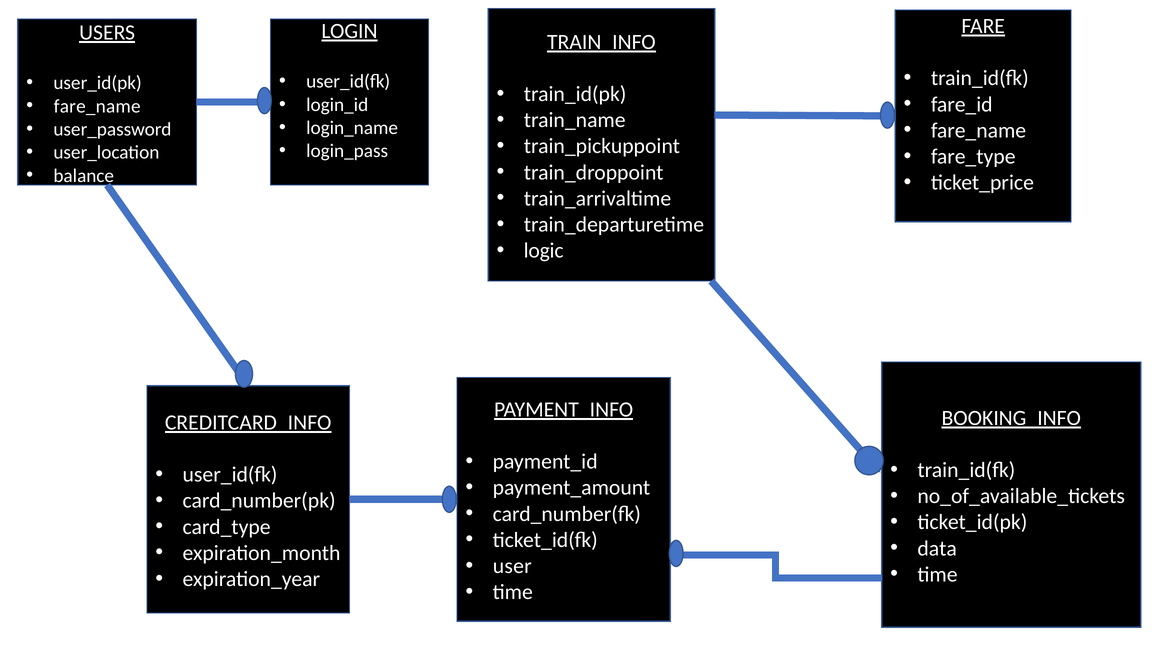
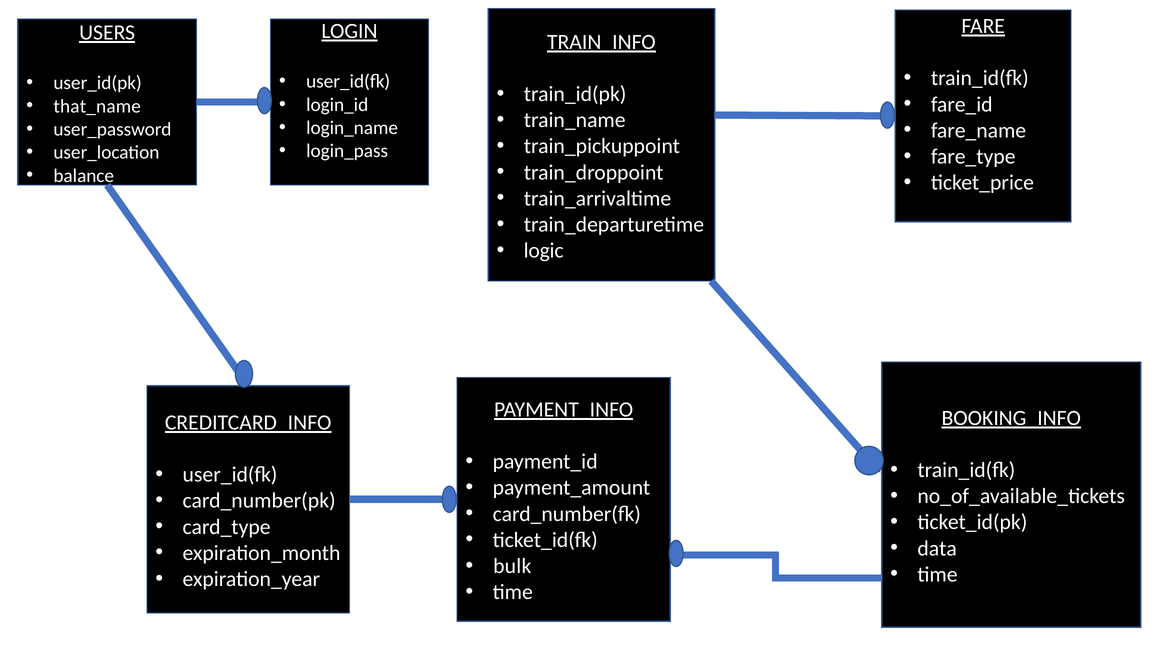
fare_name at (97, 106): fare_name -> that_name
user: user -> bulk
